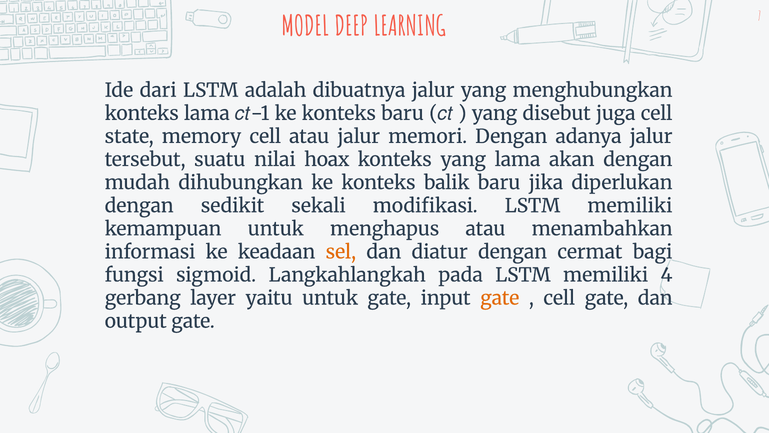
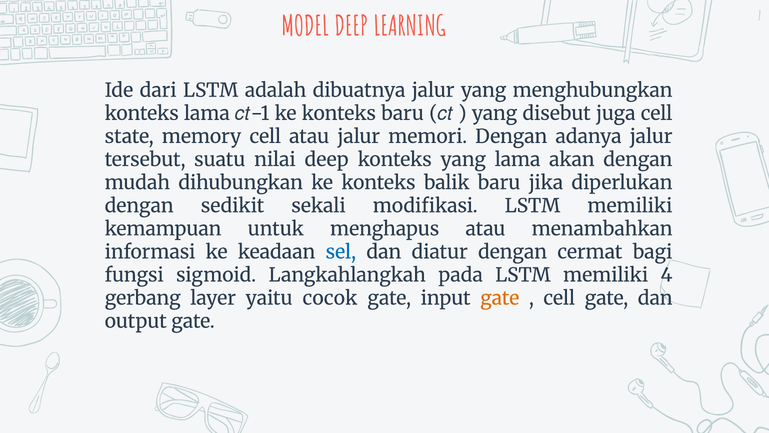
nilai hoax: hoax -> deep
sel colour: orange -> blue
yaitu untuk: untuk -> cocok
